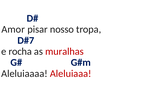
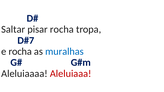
Amor: Amor -> Saltar
pisar nosso: nosso -> rocha
muralhas colour: red -> blue
